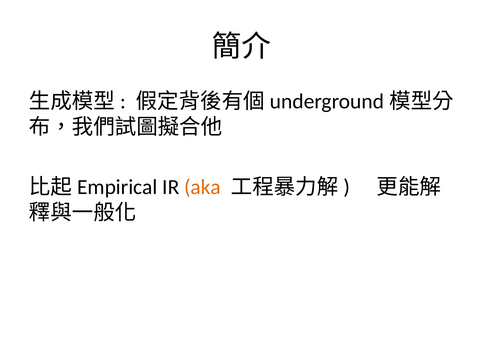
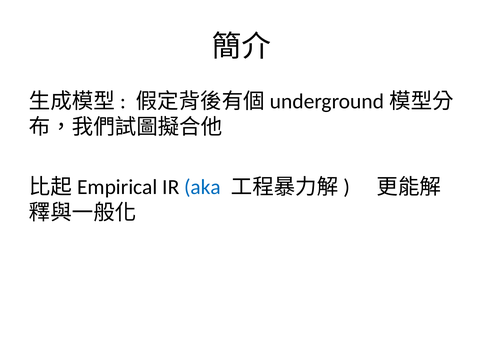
aka colour: orange -> blue
